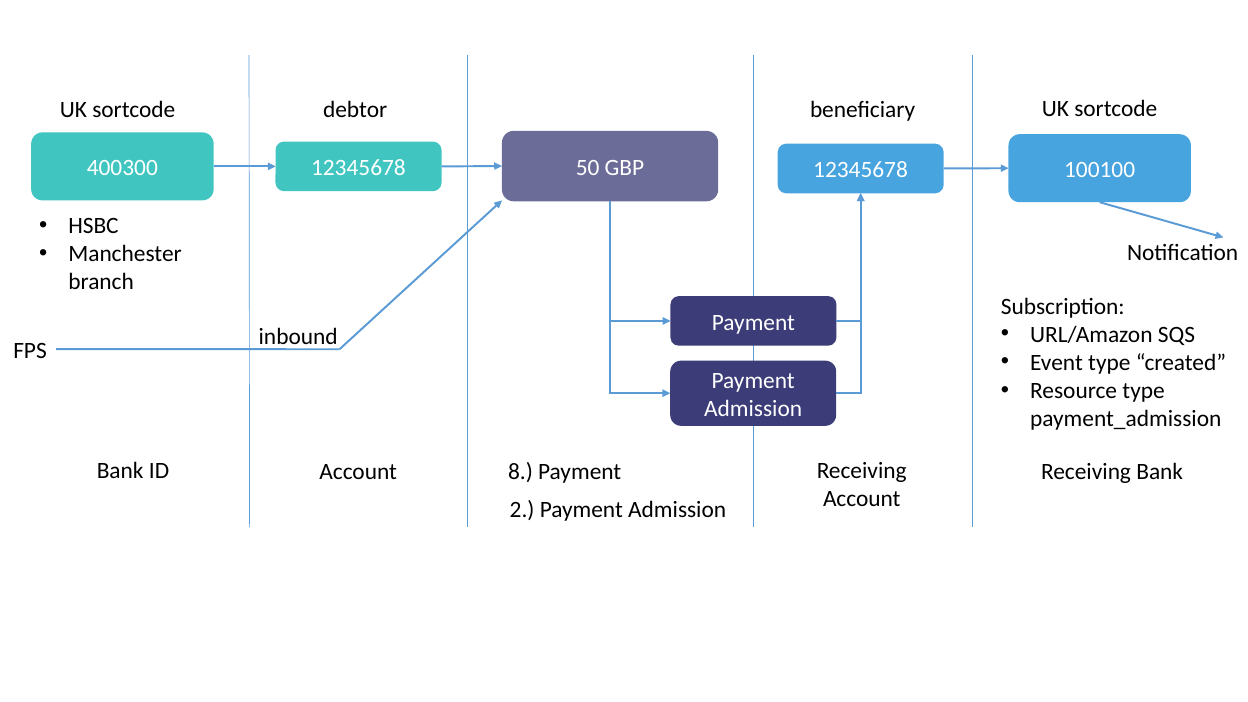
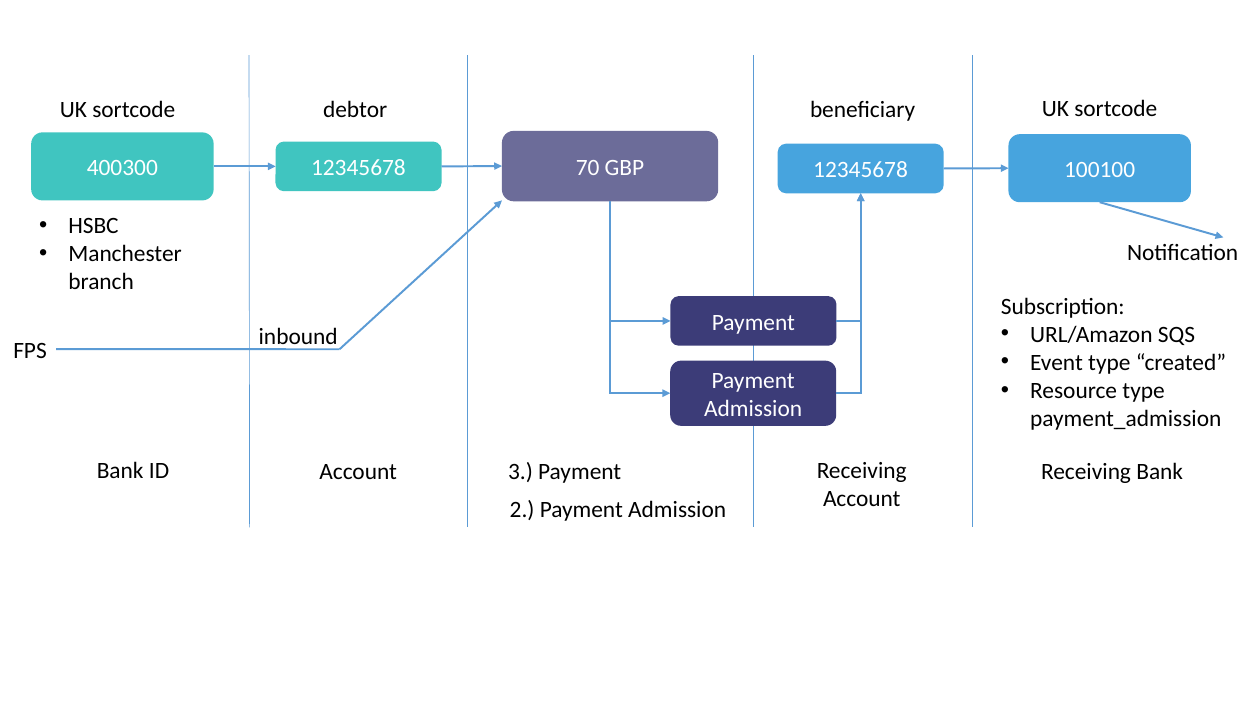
50: 50 -> 70
8: 8 -> 3
